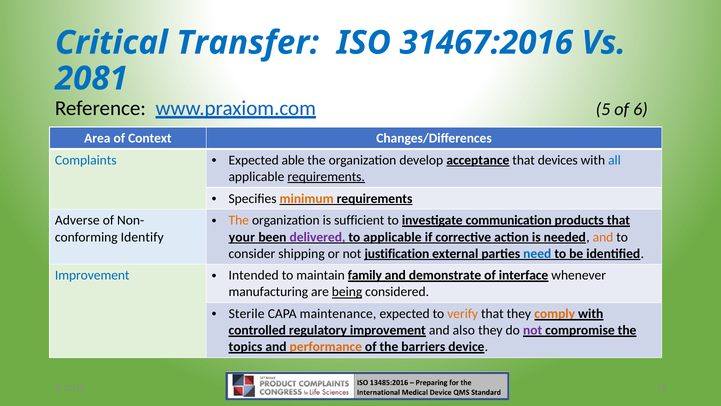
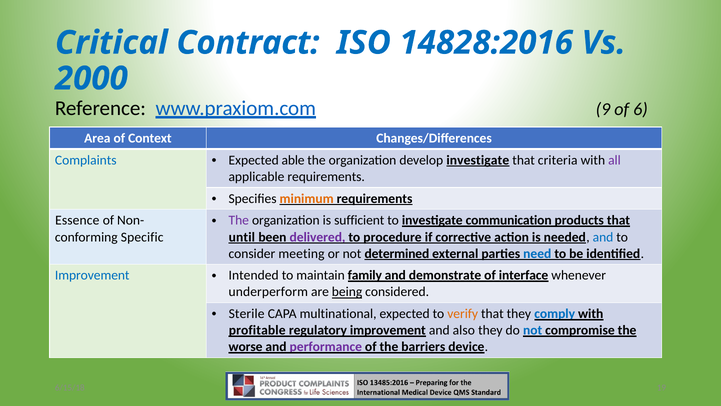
Transfer: Transfer -> Contract
31467:2016: 31467:2016 -> 14828:2016
2081: 2081 -> 2000
5: 5 -> 9
develop acceptance: acceptance -> investigate
devices: devices -> criteria
all colour: blue -> purple
requirements at (326, 176) underline: present -> none
The at (239, 220) colour: orange -> purple
Adverse: Adverse -> Essence
Identify: Identify -> Specific
your: your -> until
to applicable: applicable -> procedure
and at (603, 237) colour: orange -> blue
shipping: shipping -> meeting
justification: justification -> determined
manufacturing: manufacturing -> underperform
maintenance: maintenance -> multinational
comply colour: orange -> blue
controlled: controlled -> profitable
not at (533, 330) colour: purple -> blue
topics: topics -> worse
performance colour: orange -> purple
